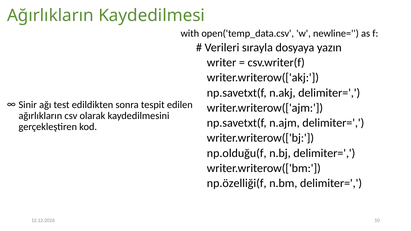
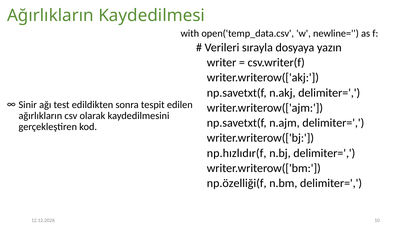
np.olduğu(f: np.olduğu(f -> np.hızlıdır(f
